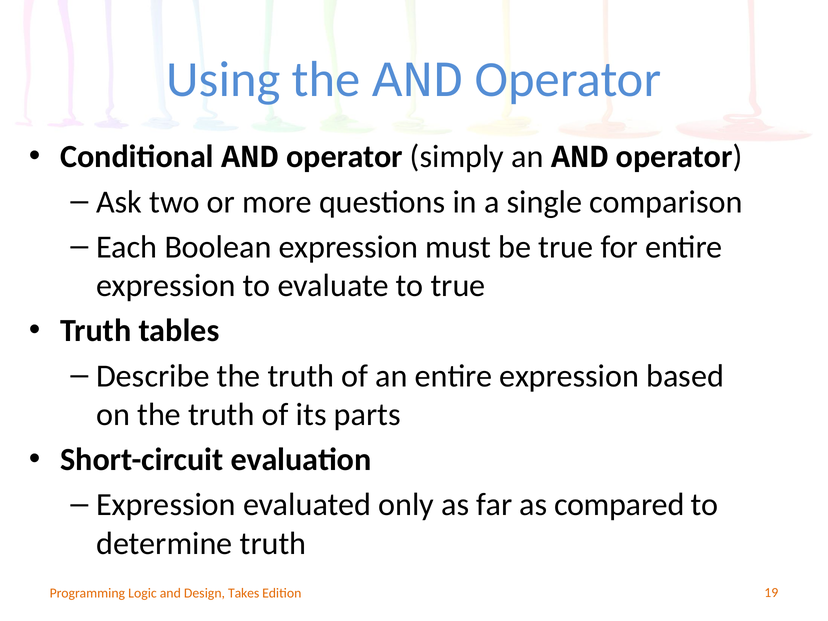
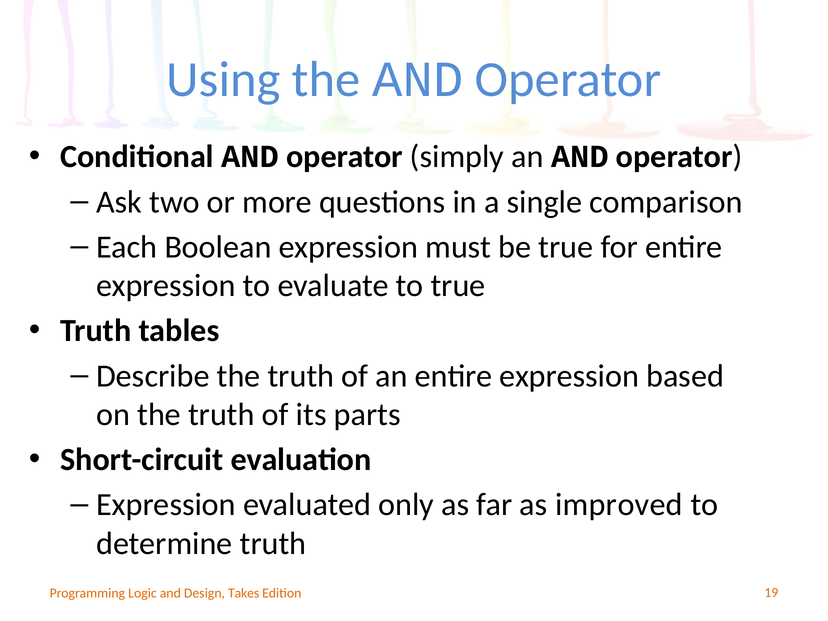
compared: compared -> improved
